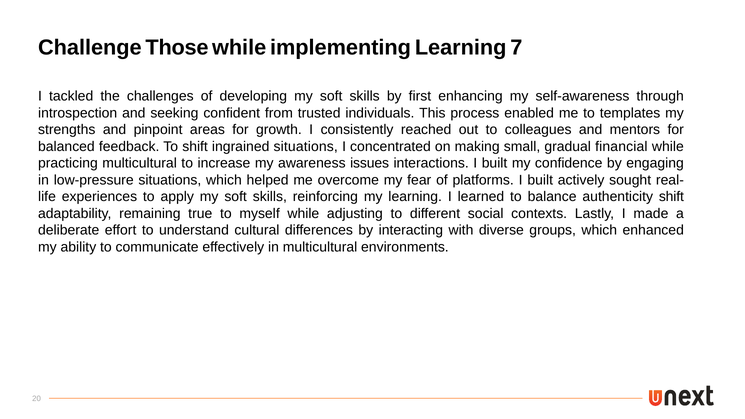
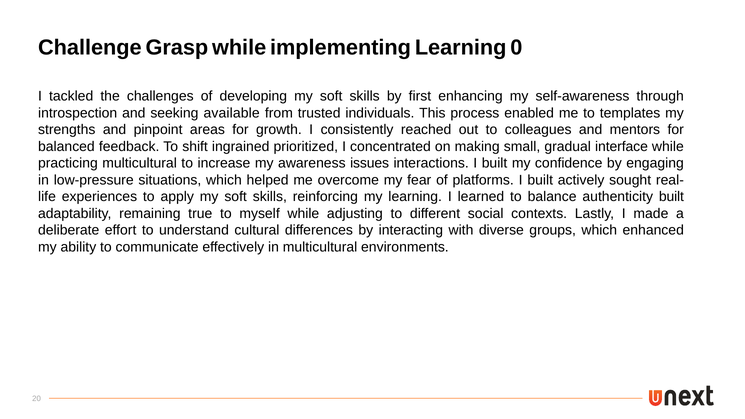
Those: Those -> Grasp
7: 7 -> 0
confident: confident -> available
ingrained situations: situations -> prioritized
financial: financial -> interface
authenticity shift: shift -> built
